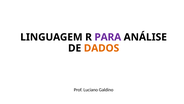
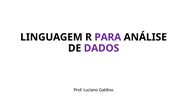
DADOS colour: orange -> purple
